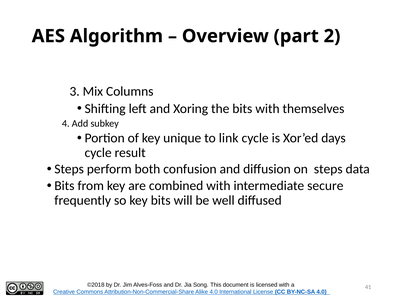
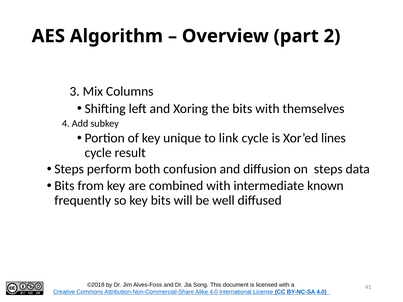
days: days -> lines
secure: secure -> known
